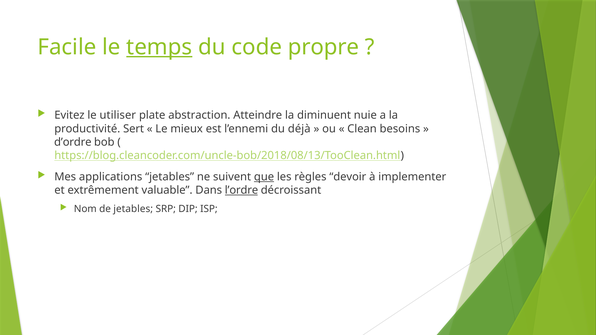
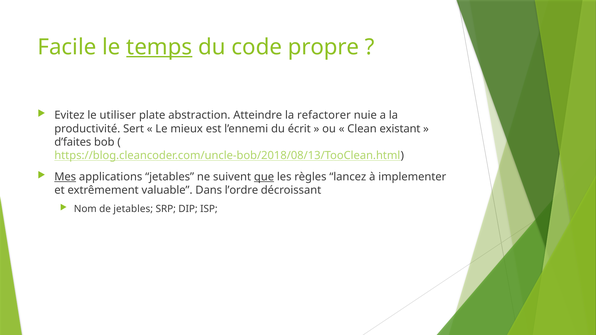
diminuent: diminuent -> refactorer
déjà: déjà -> écrit
besoins: besoins -> existant
d’ordre: d’ordre -> d’faites
Mes underline: none -> present
devoir: devoir -> lancez
l’ordre underline: present -> none
